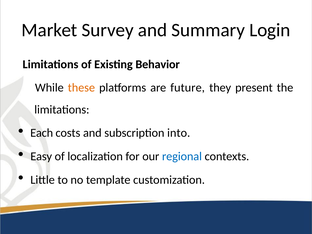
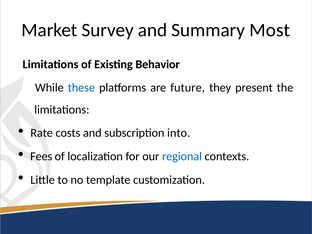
Login: Login -> Most
these colour: orange -> blue
Each: Each -> Rate
Easy: Easy -> Fees
